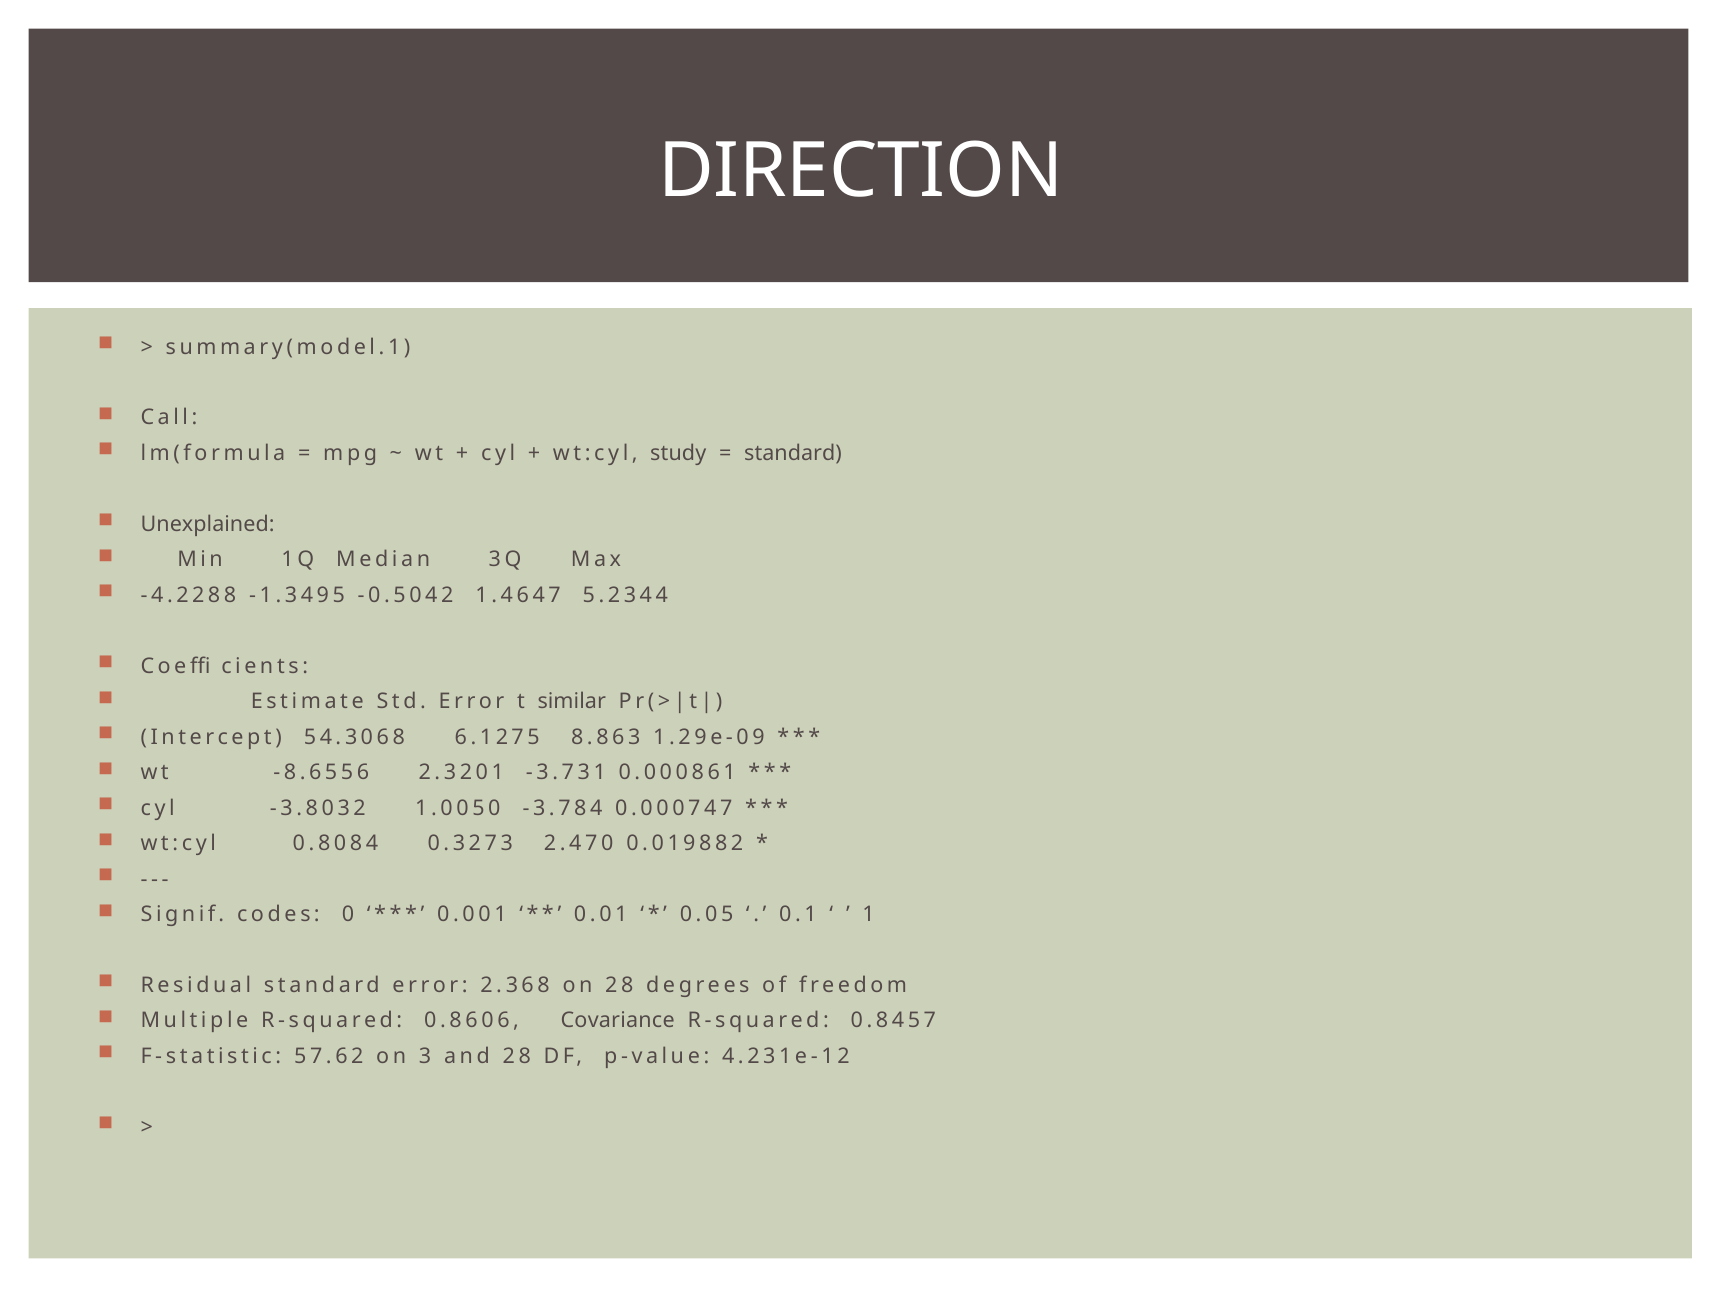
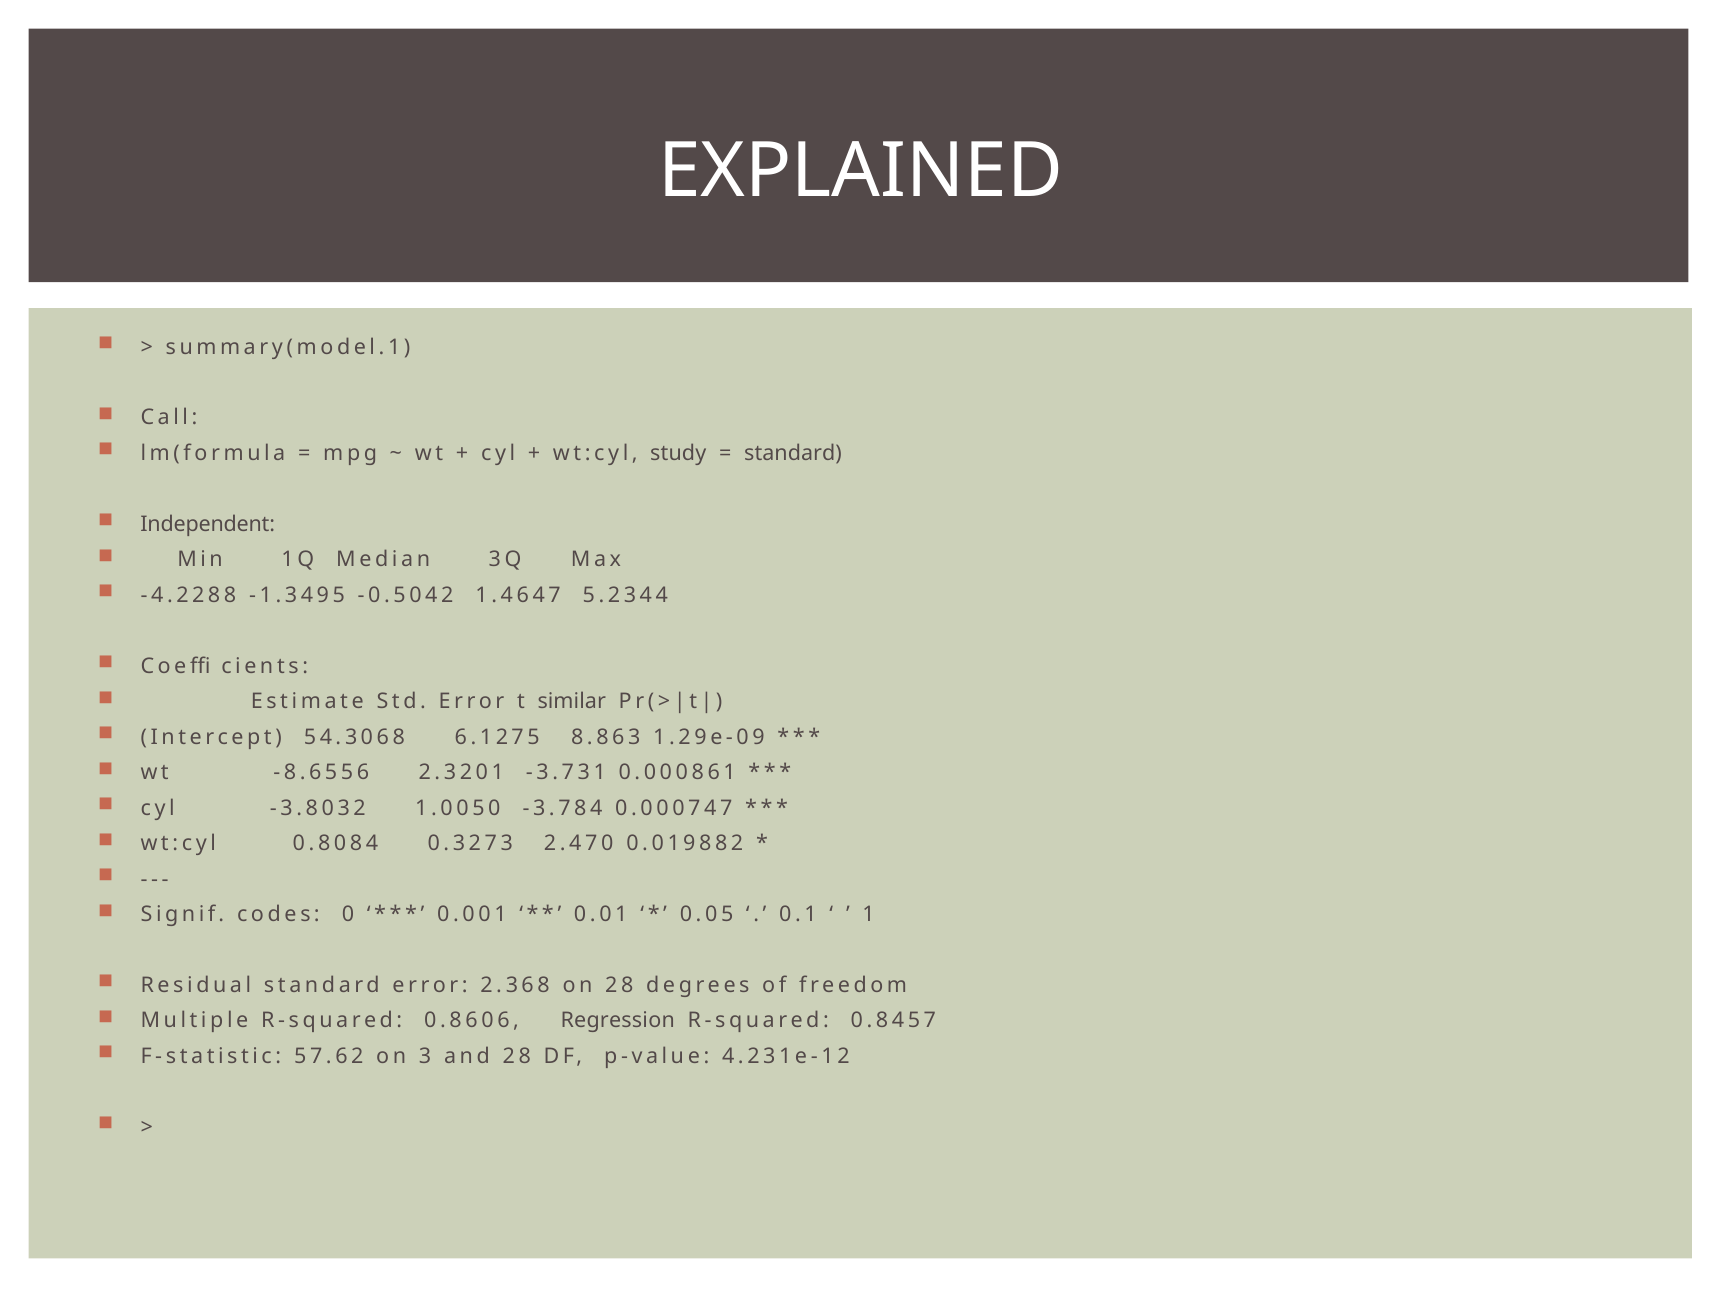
DIRECTION: DIRECTION -> EXPLAINED
Unexplained: Unexplained -> Independent
Covariance: Covariance -> Regression
